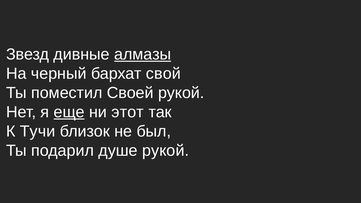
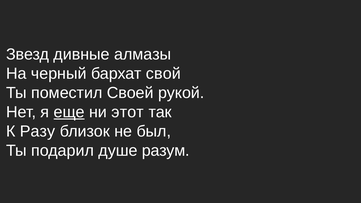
алмазы underline: present -> none
Тучи: Тучи -> Разу
душе рукой: рукой -> разум
